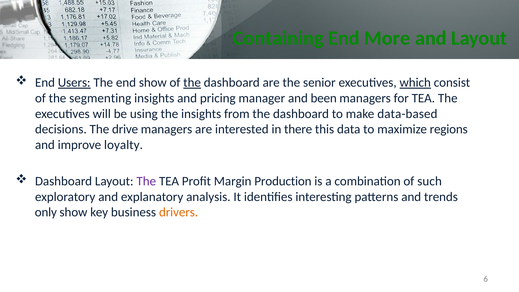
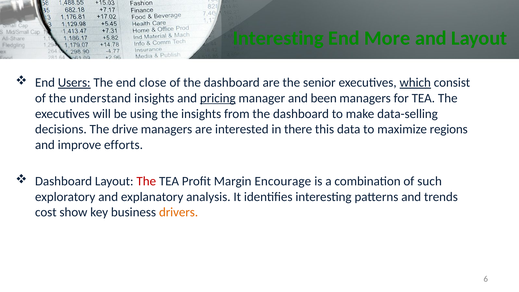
Containing at (278, 38): Containing -> Interesting
end show: show -> close
the at (192, 83) underline: present -> none
segmenting: segmenting -> understand
pricing underline: none -> present
data-based: data-based -> data-selling
loyalty: loyalty -> efforts
The at (146, 181) colour: purple -> red
Production: Production -> Encourage
only: only -> cost
